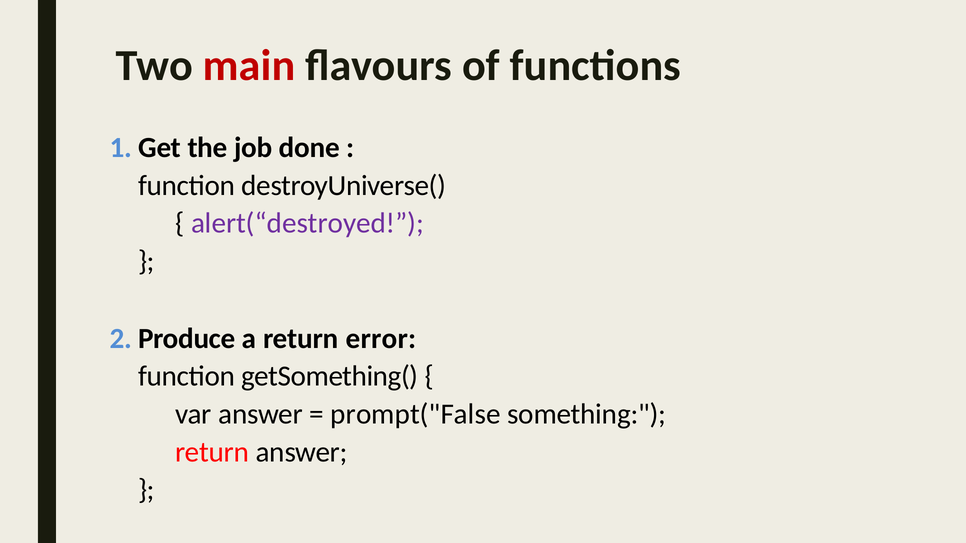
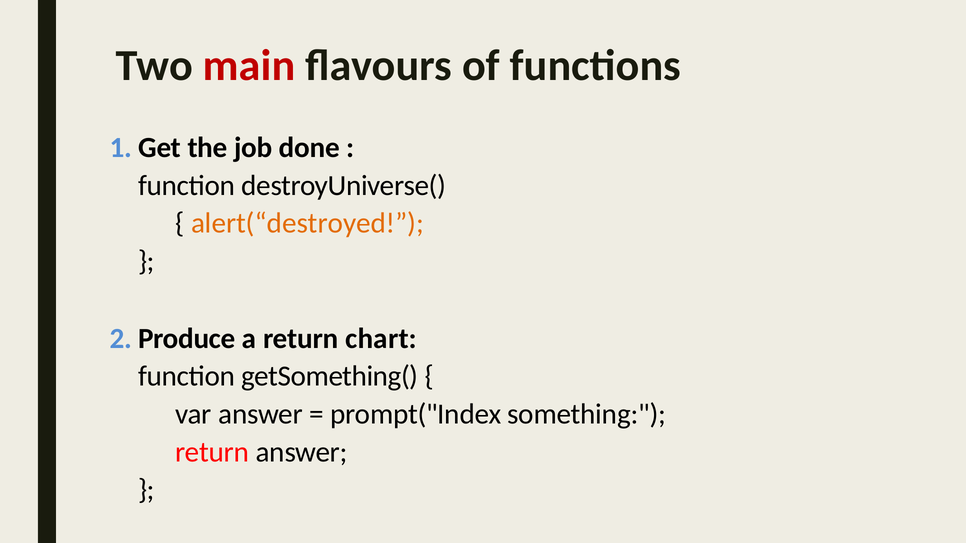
alert(“destroyed colour: purple -> orange
error: error -> chart
prompt("False: prompt("False -> prompt("Index
